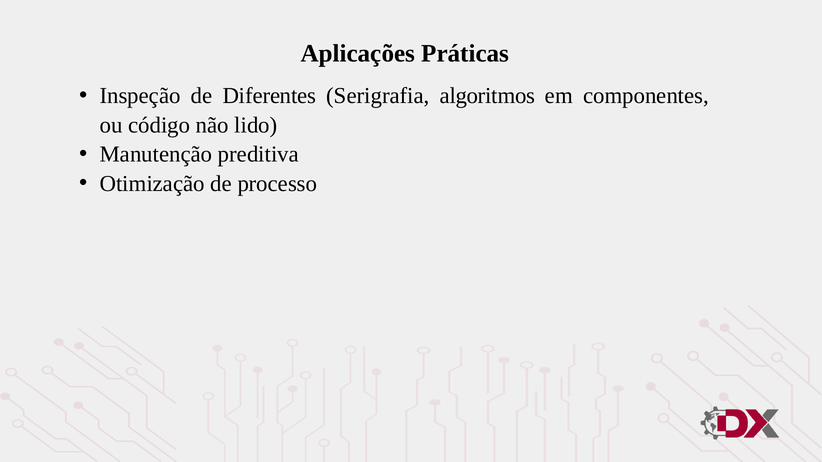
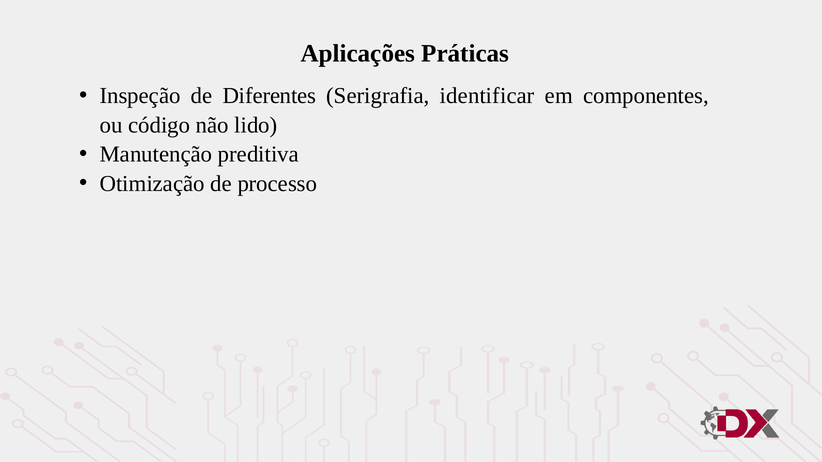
algoritmos: algoritmos -> identificar
